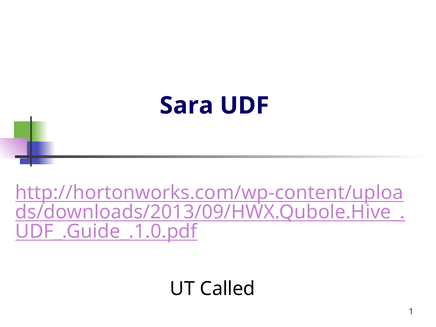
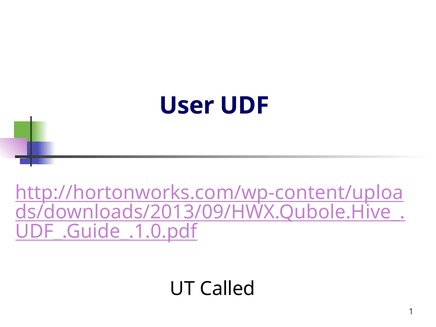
Sara: Sara -> User
